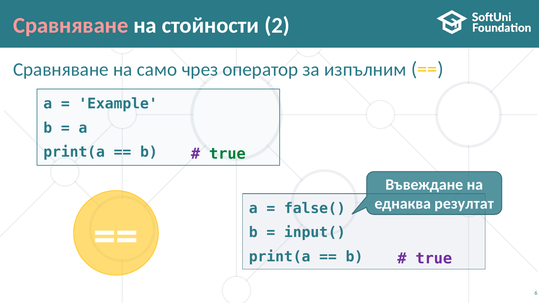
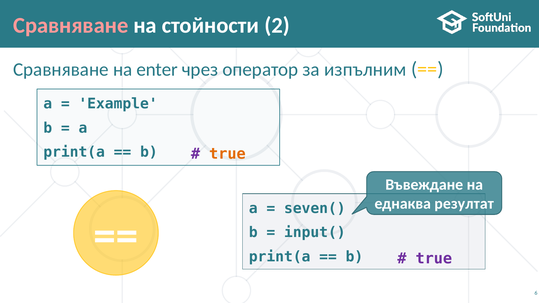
само: само -> enter
true at (227, 154) colour: green -> orange
false(: false( -> seven(
